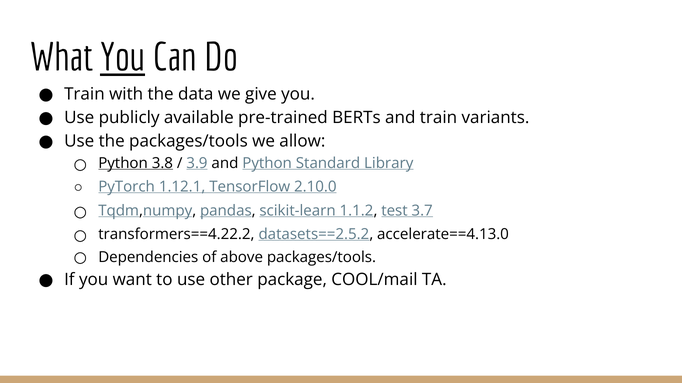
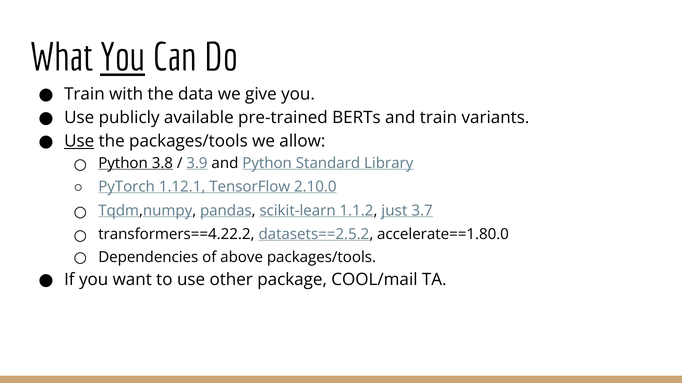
Use at (79, 141) underline: none -> present
test: test -> just
accelerate==4.13.0: accelerate==4.13.0 -> accelerate==1.80.0
